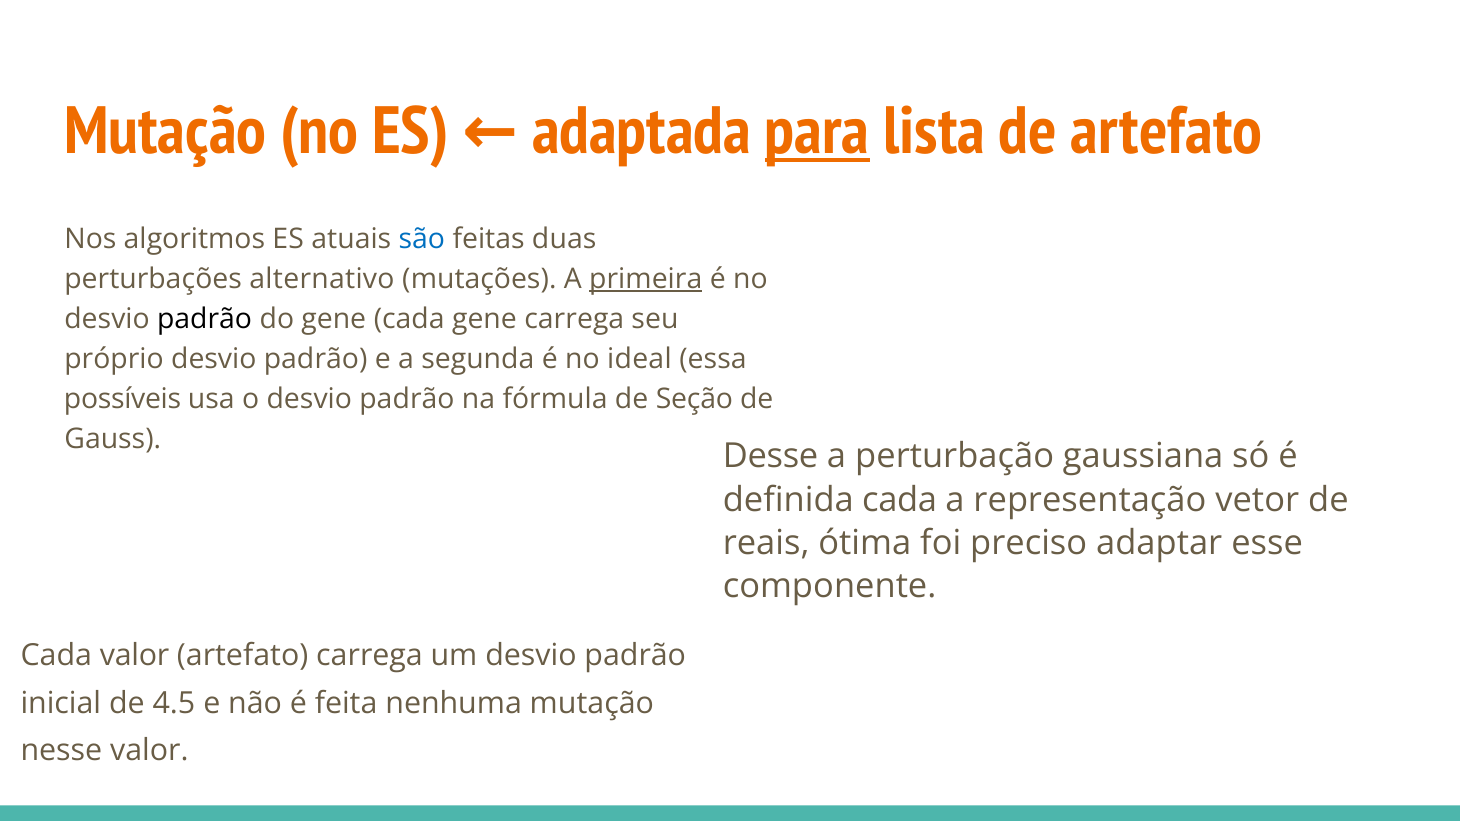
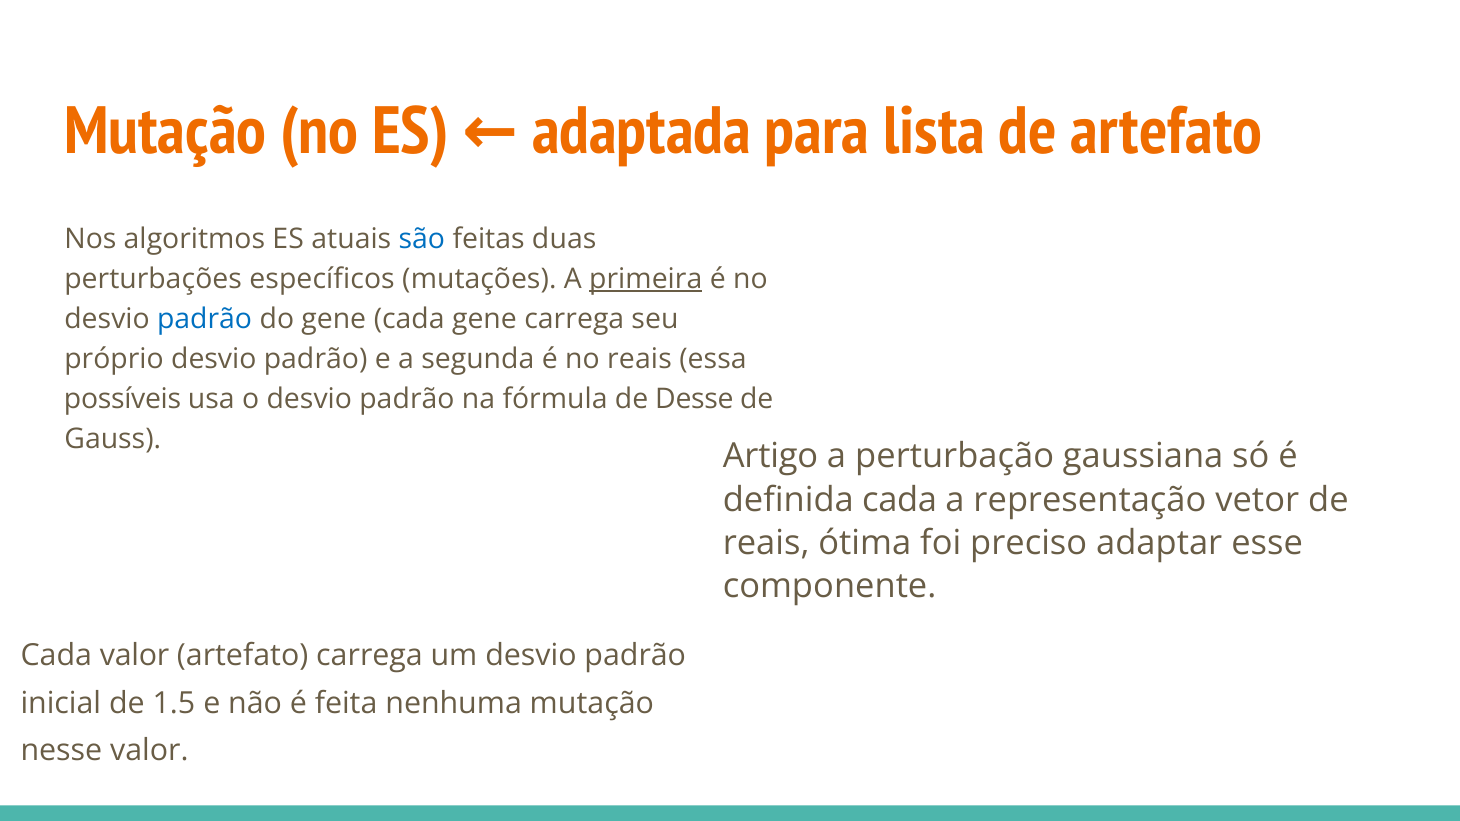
para underline: present -> none
alternativo: alternativo -> específicos
padrão at (205, 319) colour: black -> blue
no ideal: ideal -> reais
Seção: Seção -> Desse
Desse: Desse -> Artigo
4.5: 4.5 -> 1.5
